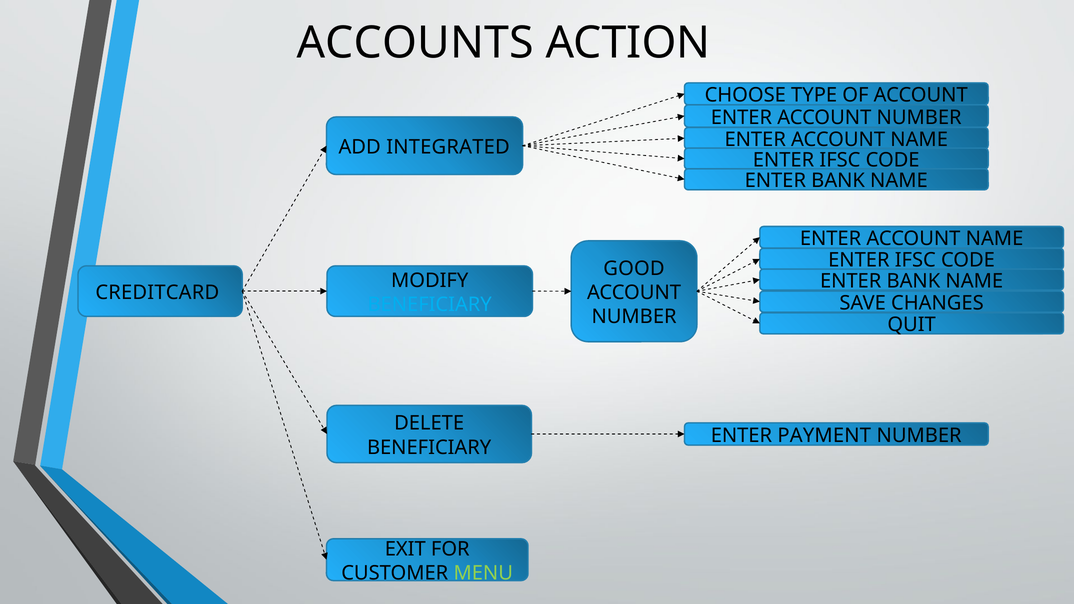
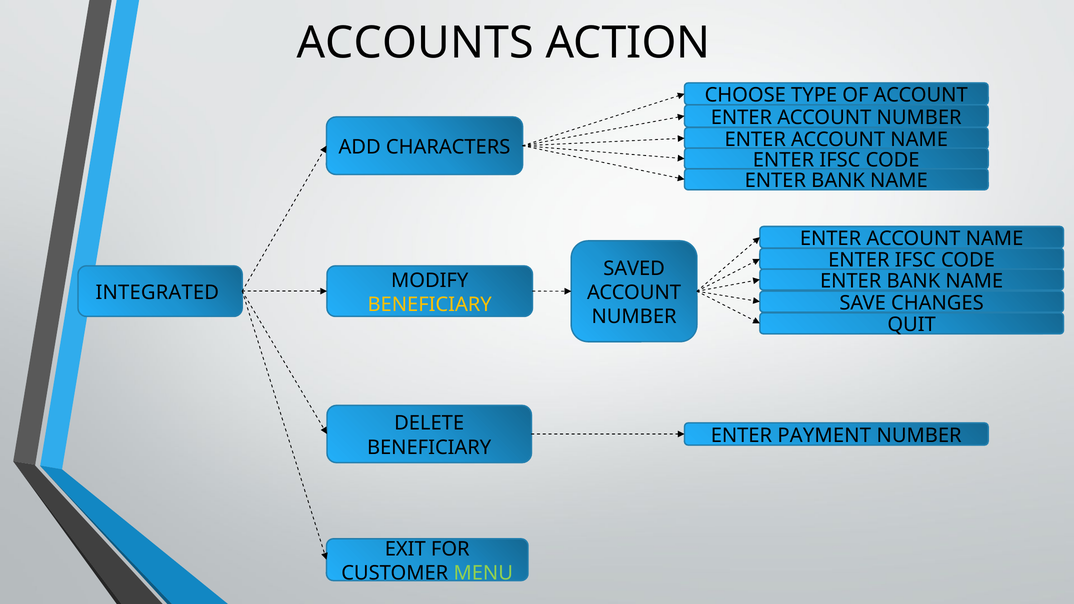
INTEGRATED: INTEGRATED -> CHARACTERS
GOOD: GOOD -> SAVED
CREDITCARD: CREDITCARD -> INTEGRATED
BENEFICIARY at (430, 305) colour: light blue -> yellow
